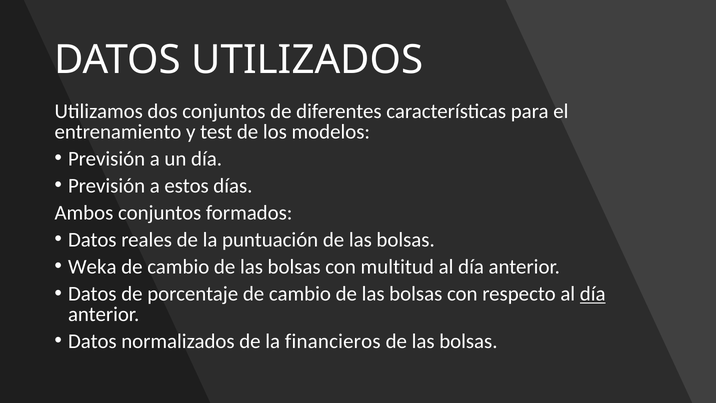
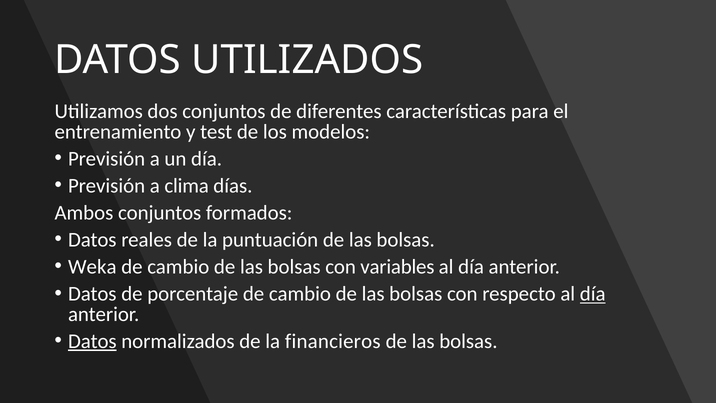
estos: estos -> clima
multitud: multitud -> variables
Datos at (92, 341) underline: none -> present
